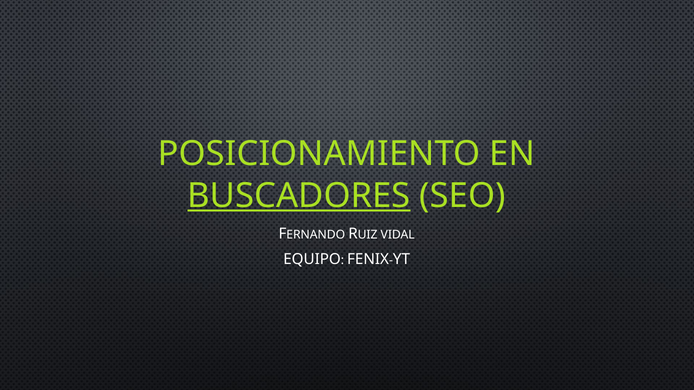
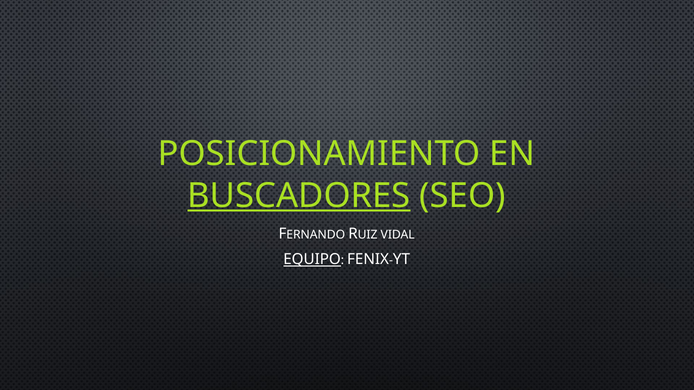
EQUIPO underline: none -> present
